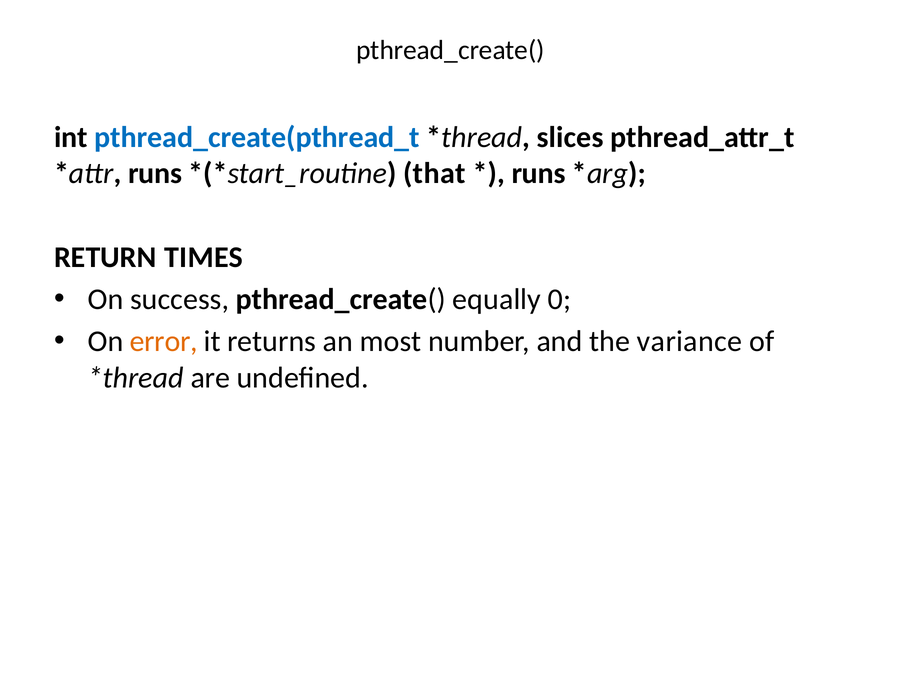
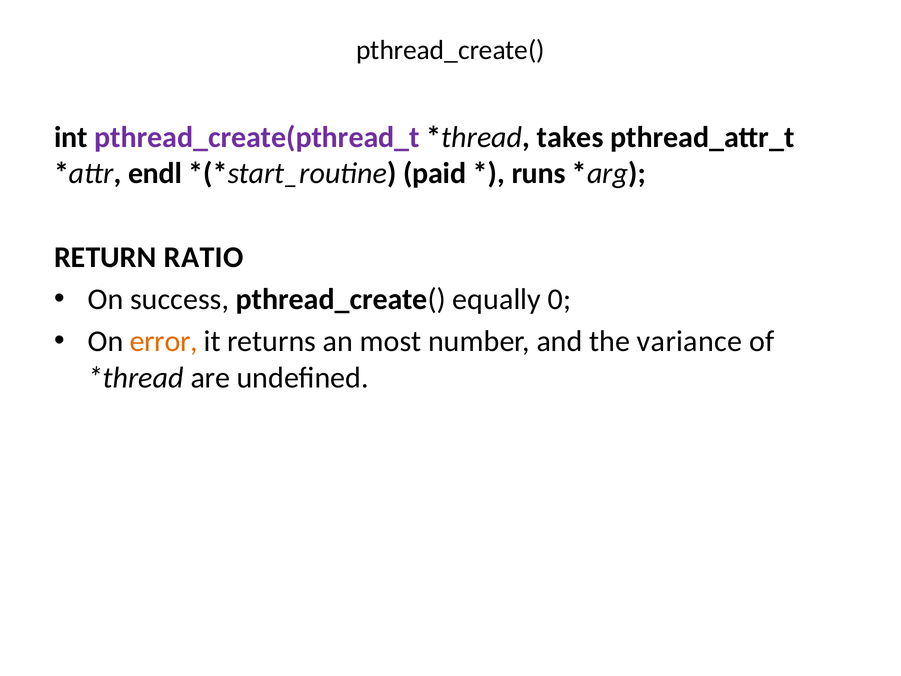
pthread_create(pthread_t colour: blue -> purple
slices: slices -> takes
runs at (155, 173): runs -> endl
that: that -> paid
TIMES: TIMES -> RATIO
